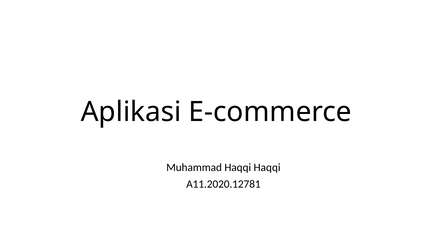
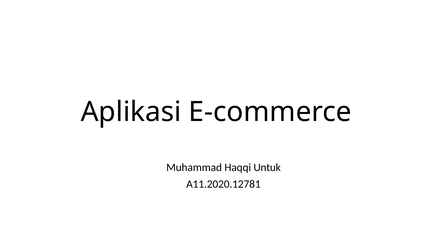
Haqqi Haqqi: Haqqi -> Untuk
